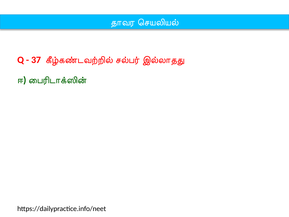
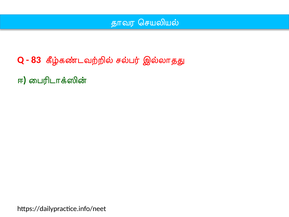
37: 37 -> 83
